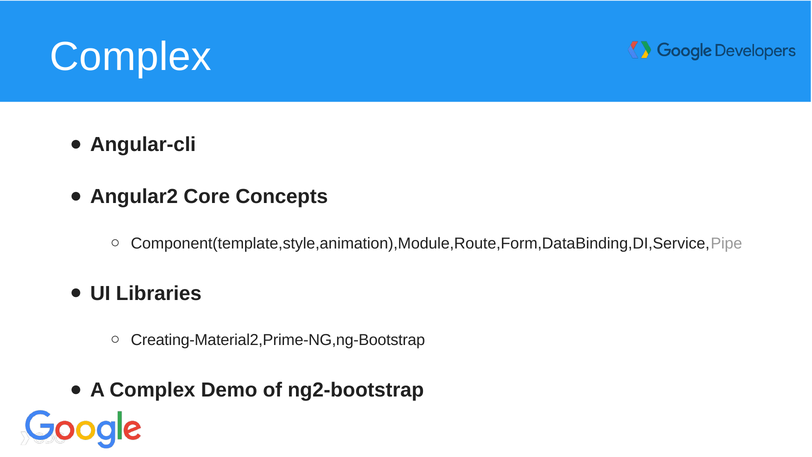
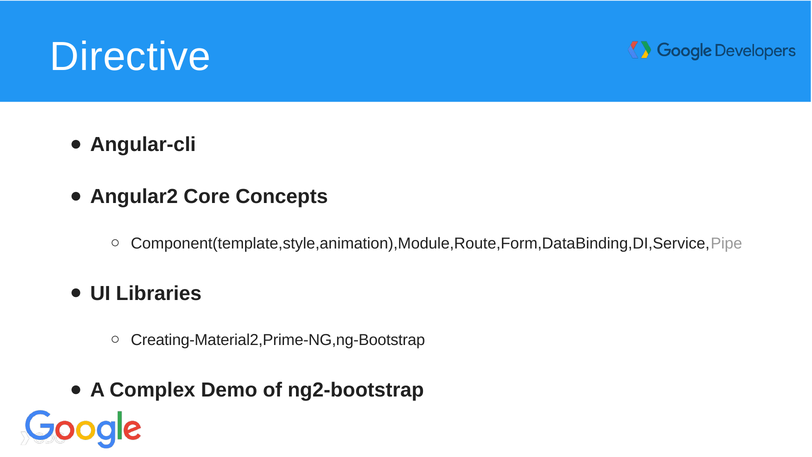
Complex at (131, 57): Complex -> Directive
